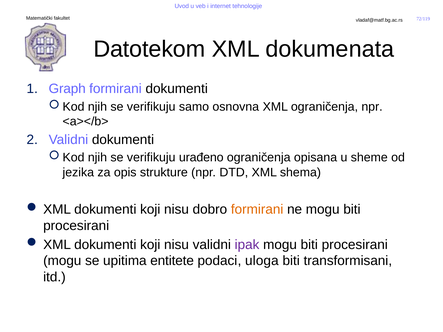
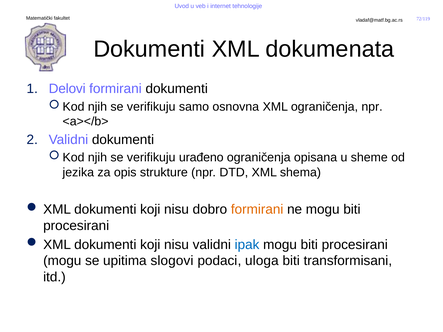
Datotekom at (149, 49): Datotekom -> Dokumenti
Graph: Graph -> Delovi
ipak colour: purple -> blue
entitete: entitete -> slogovi
